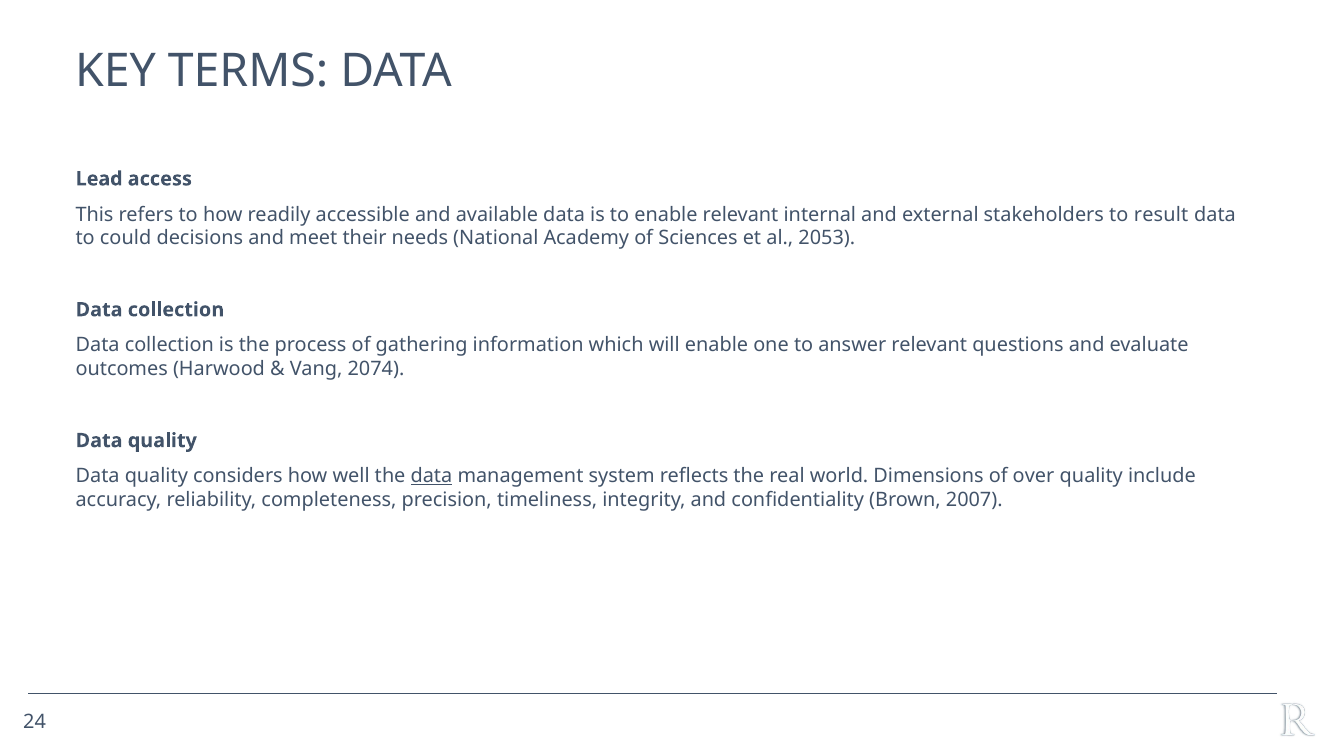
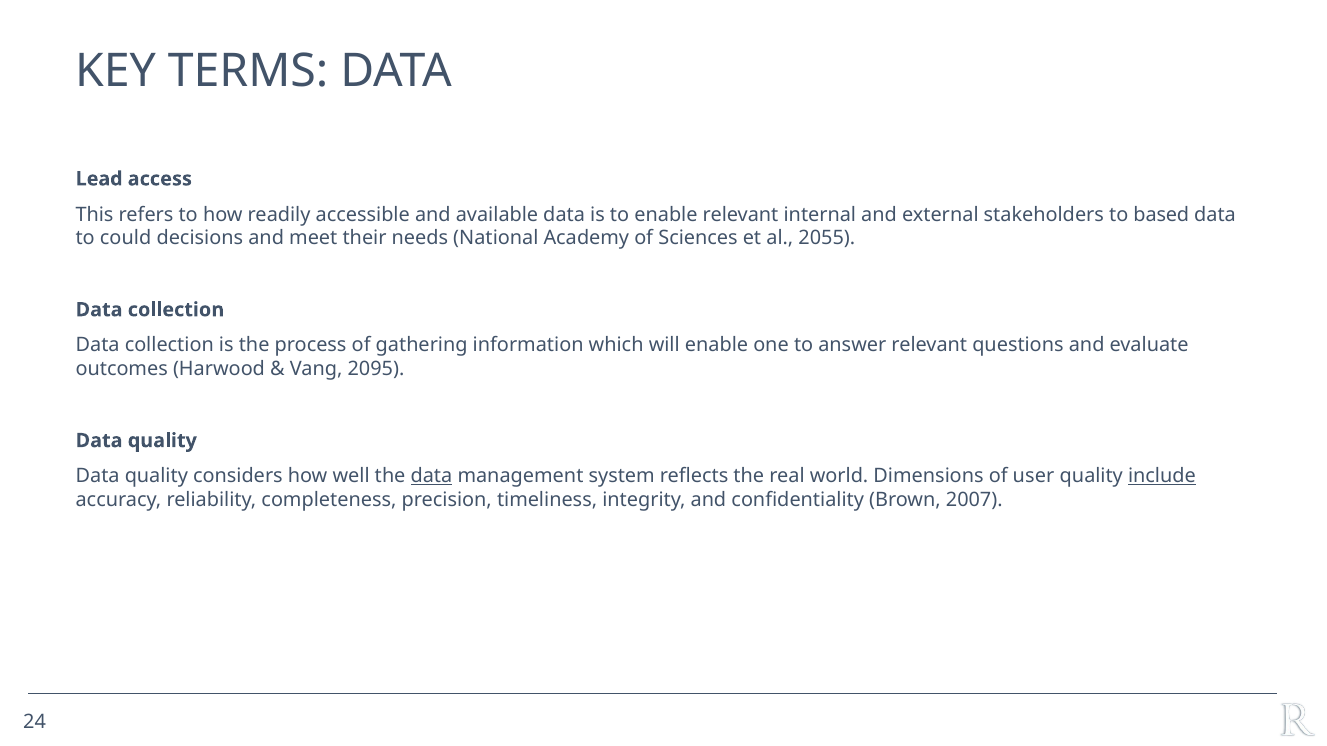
result: result -> based
2053: 2053 -> 2055
2074: 2074 -> 2095
over: over -> user
include underline: none -> present
